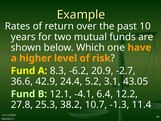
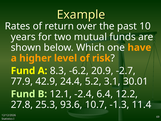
36.6: 36.6 -> 77.9
43.05: 43.05 -> 30.01
-4.1: -4.1 -> -2.4
38.2: 38.2 -> 93.6
